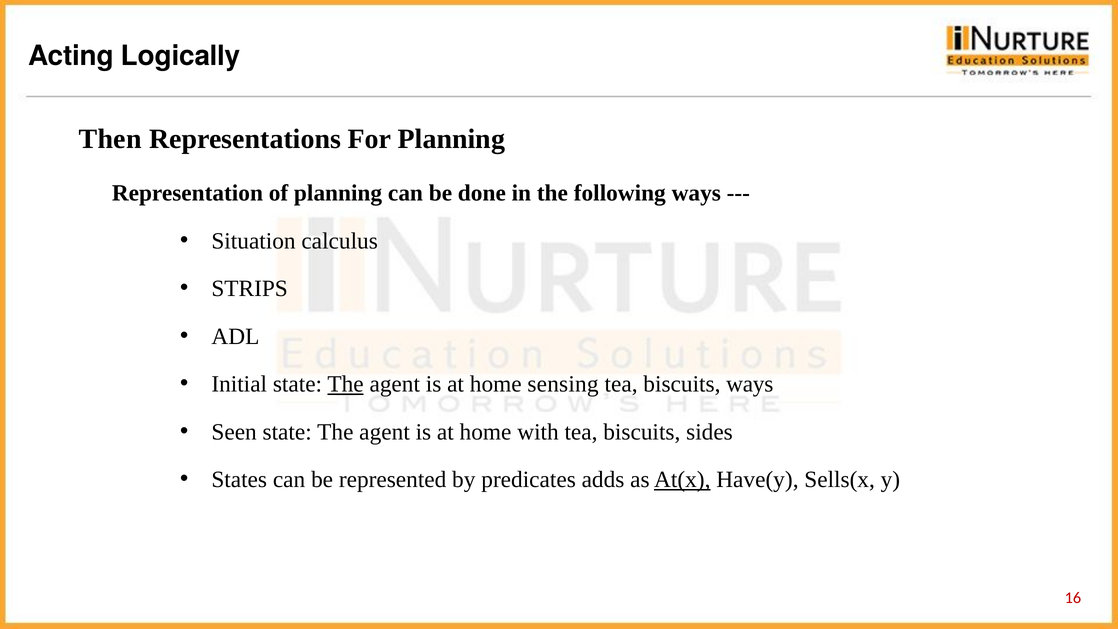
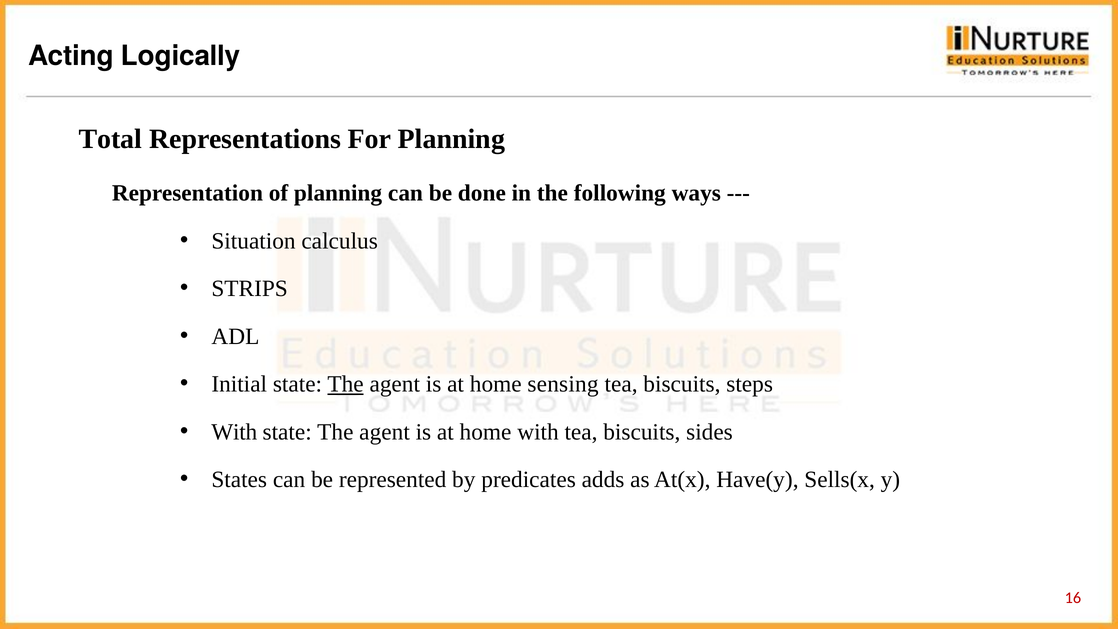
Then: Then -> Total
biscuits ways: ways -> steps
Seen at (234, 432): Seen -> With
At(x underline: present -> none
